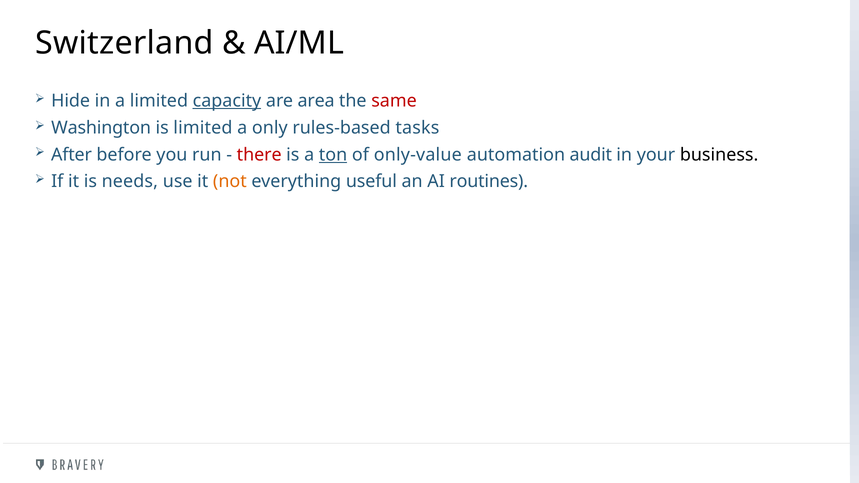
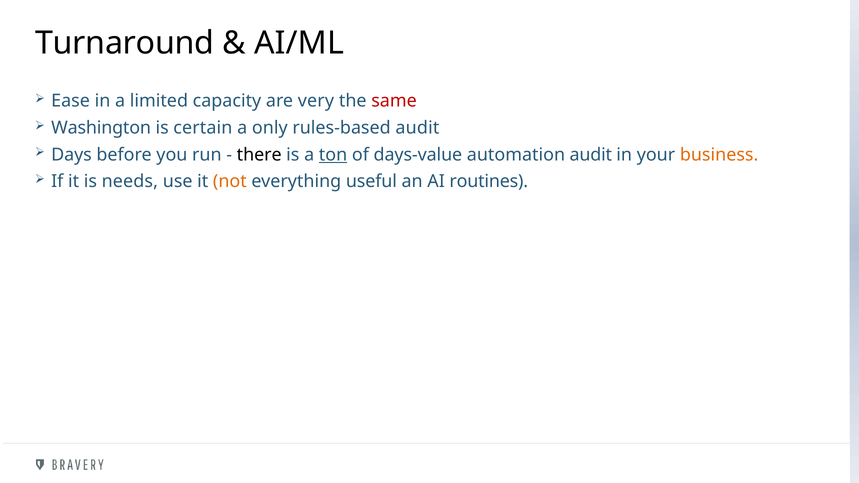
Switzerland: Switzerland -> Turnaround
Hide: Hide -> Ease
capacity underline: present -> none
area: area -> very
is limited: limited -> certain
rules-based tasks: tasks -> audit
After: After -> Days
there colour: red -> black
only-value: only-value -> days-value
business colour: black -> orange
